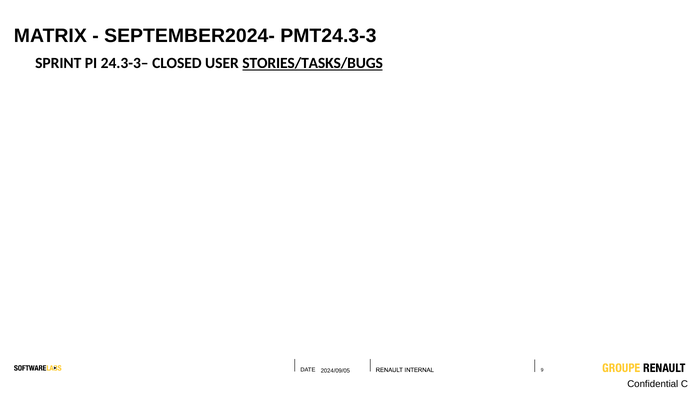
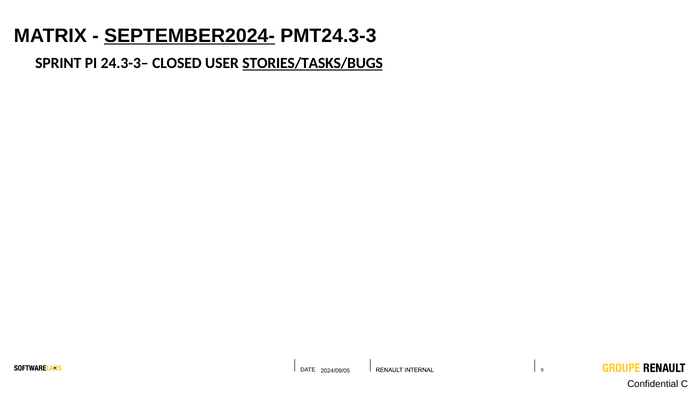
SEPTEMBER2024- underline: none -> present
